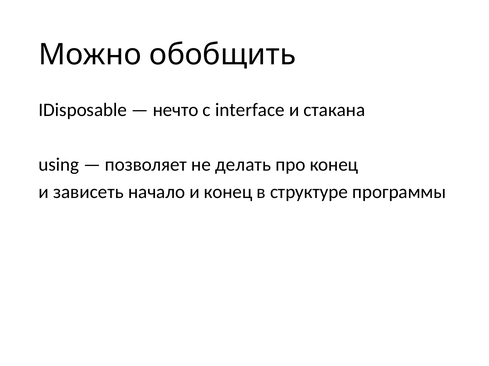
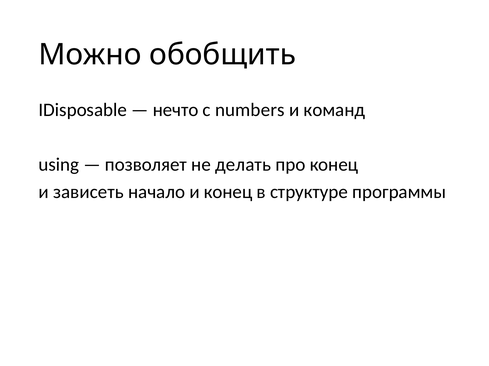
interface: interface -> numbers
стакана: стакана -> команд
